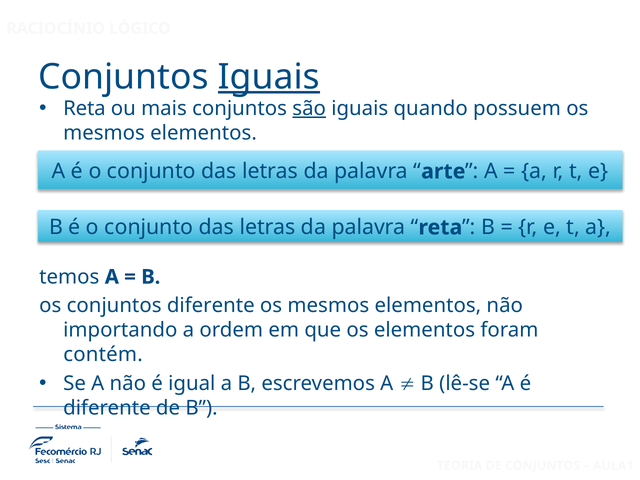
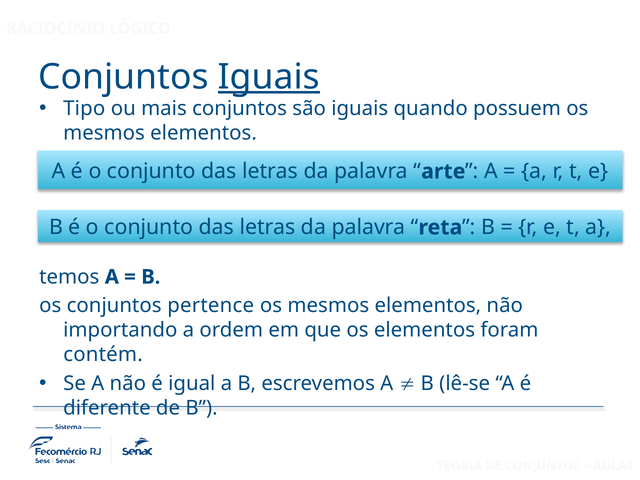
Reta at (84, 109): Reta -> Tipo
são underline: present -> none
conjuntos diferente: diferente -> pertence
